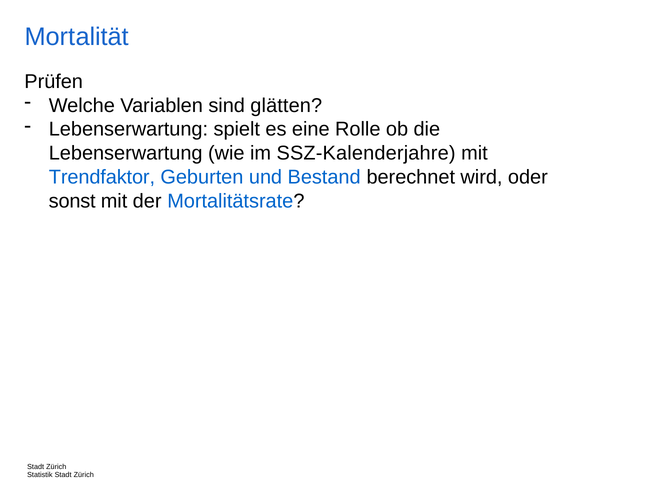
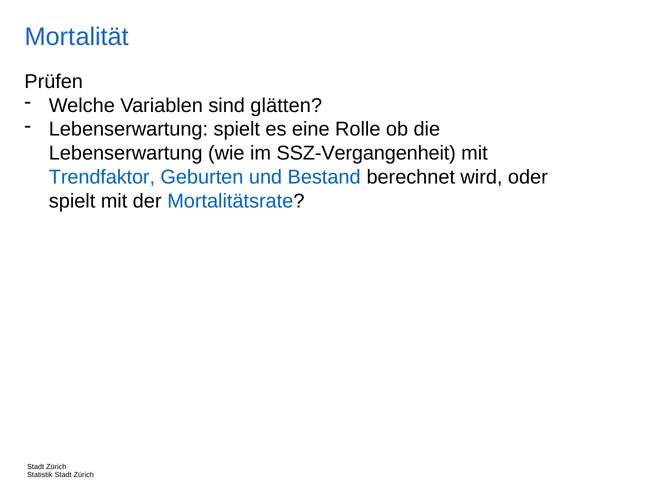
SSZ-Kalenderjahre: SSZ-Kalenderjahre -> SSZ-Vergangenheit
sonst at (72, 201): sonst -> spielt
